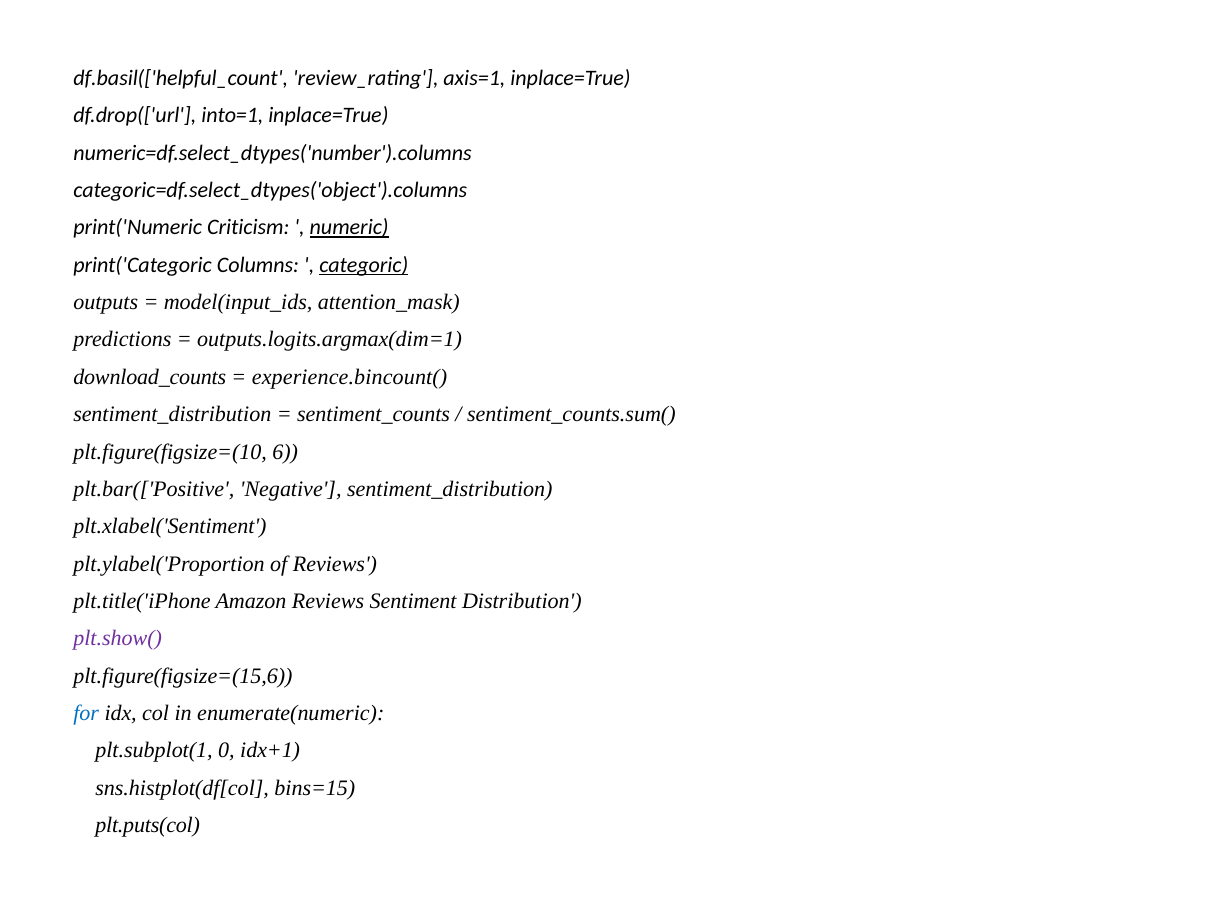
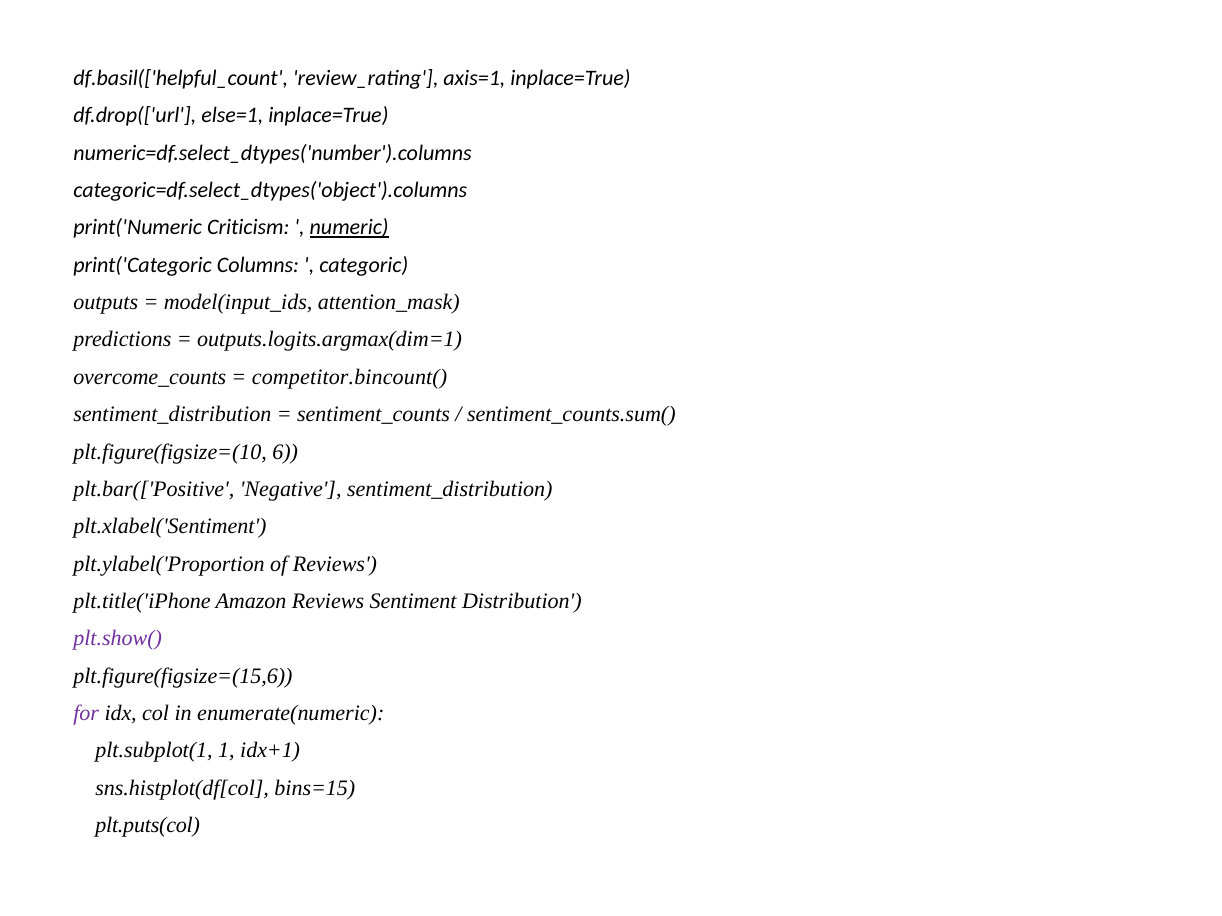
into=1: into=1 -> else=1
categoric underline: present -> none
download_counts: download_counts -> overcome_counts
experience.bincount(: experience.bincount( -> competitor.bincount(
for colour: blue -> purple
0: 0 -> 1
